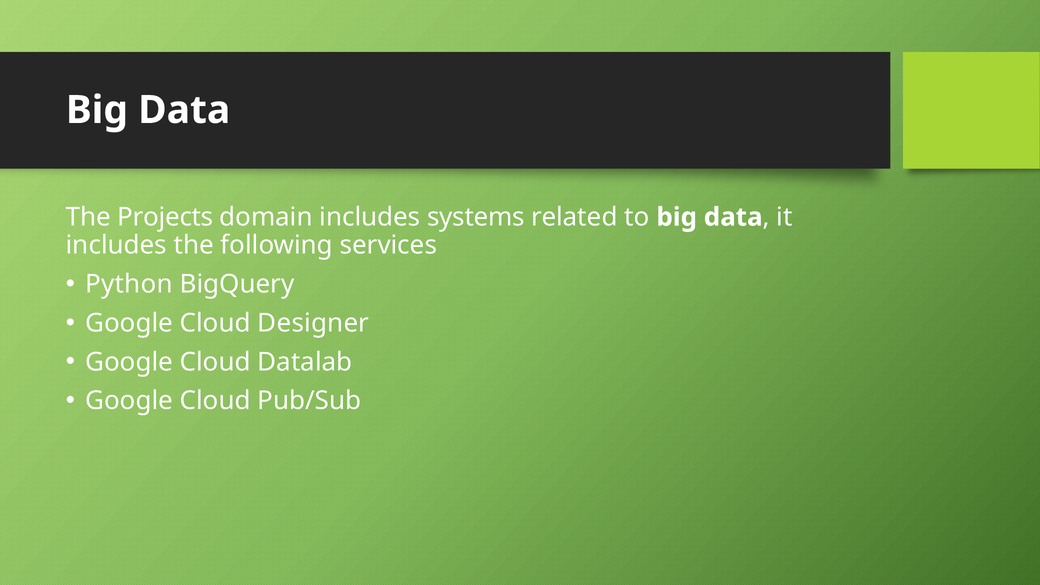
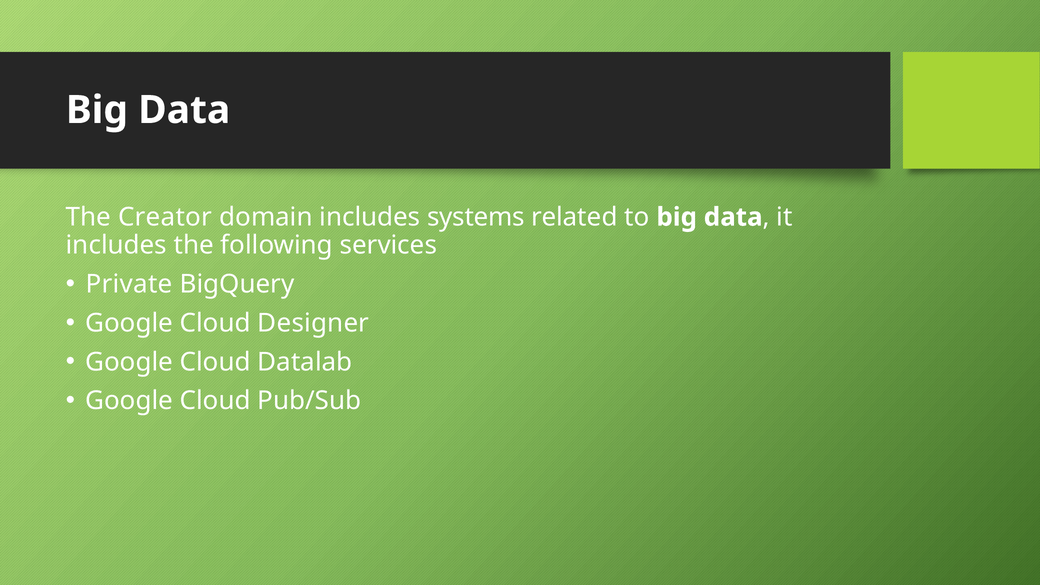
Projects: Projects -> Creator
Python: Python -> Private
